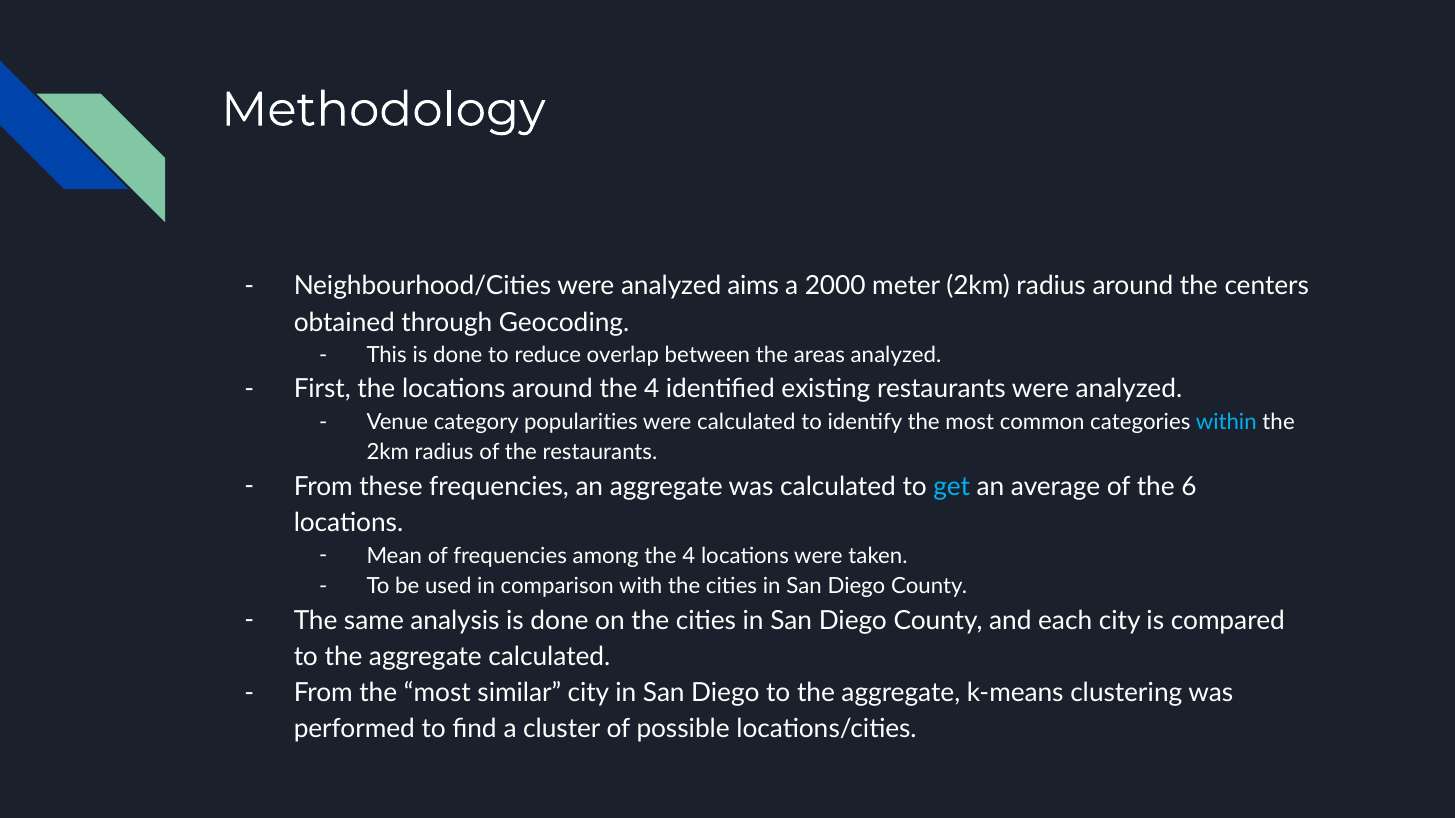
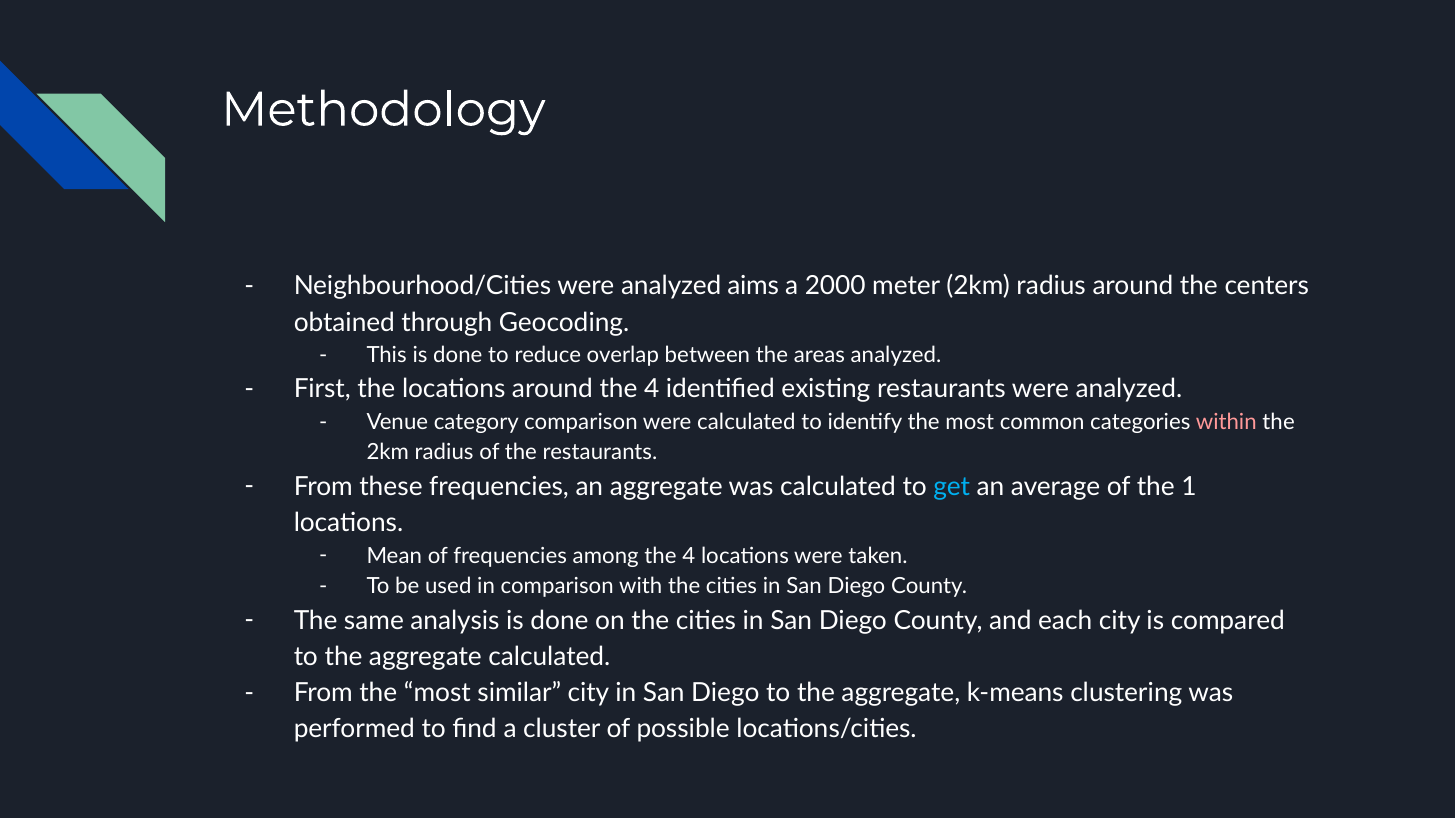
category popularities: popularities -> comparison
within colour: light blue -> pink
6: 6 -> 1
